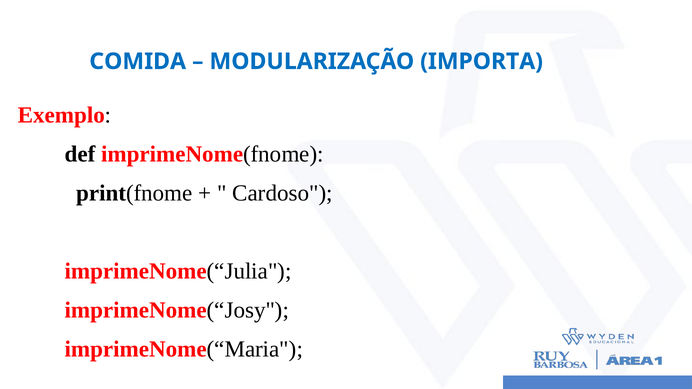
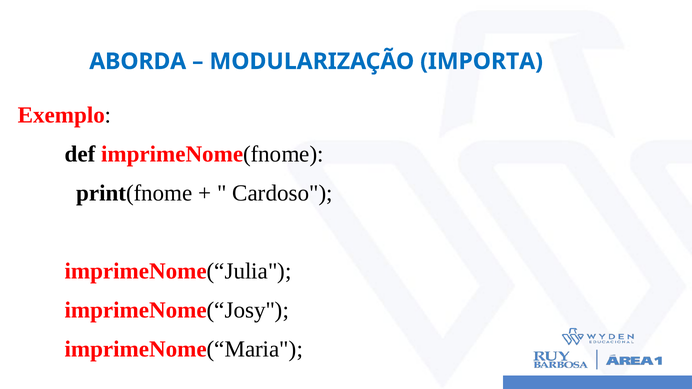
COMIDA: COMIDA -> ABORDA
